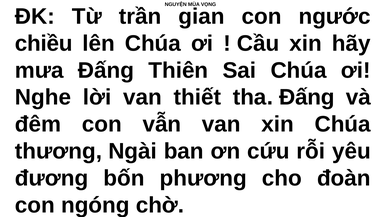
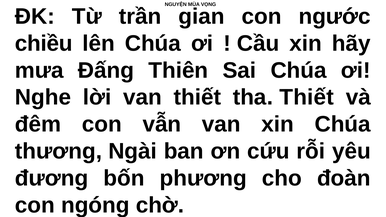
tha Ðấng: Ðấng -> Thiết
